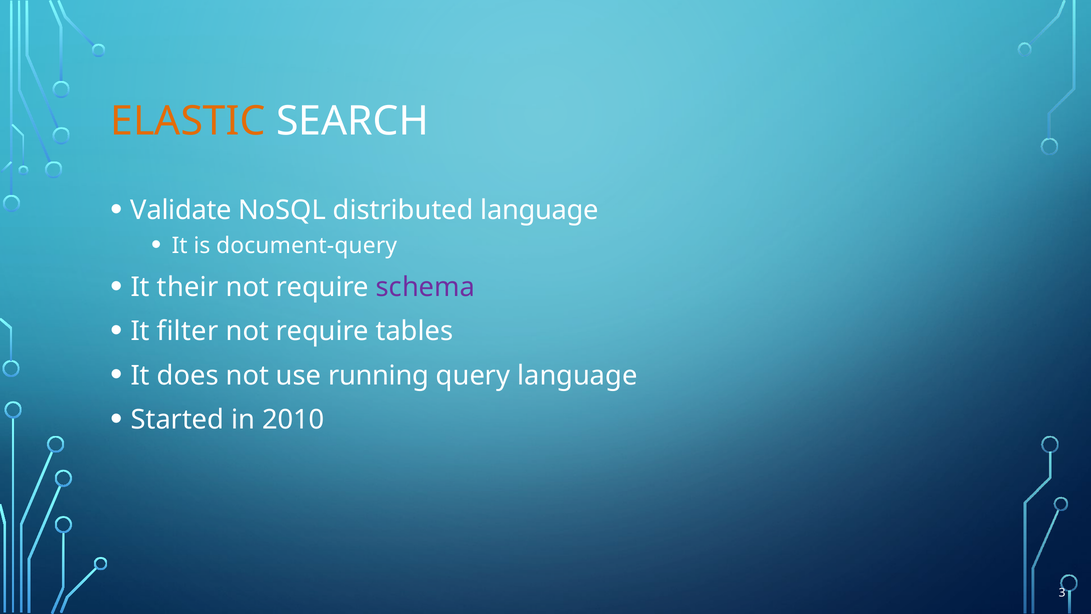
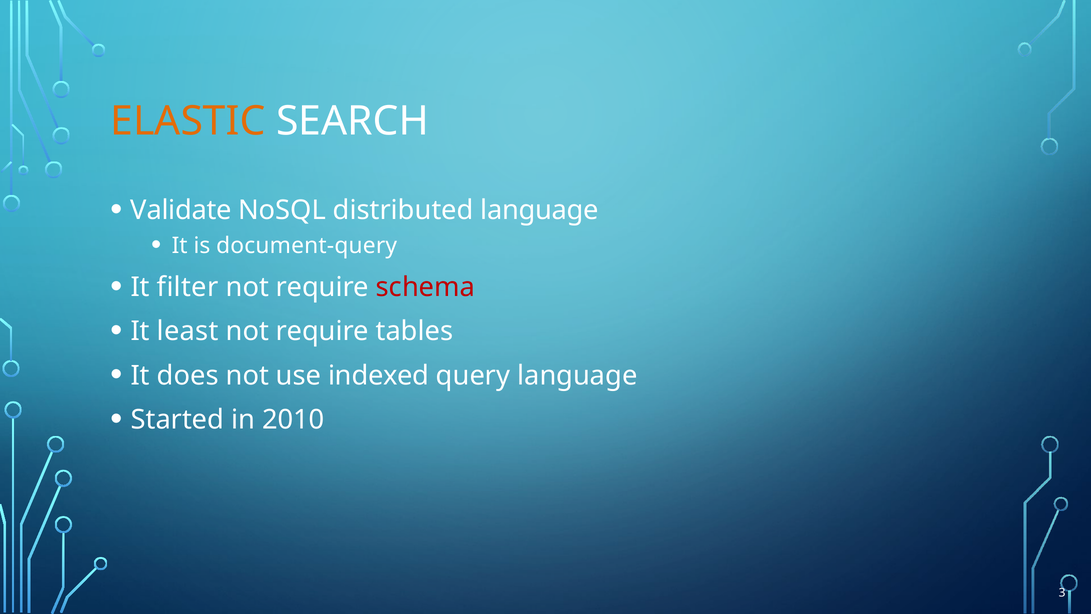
their: their -> filter
schema colour: purple -> red
filter: filter -> least
running: running -> indexed
